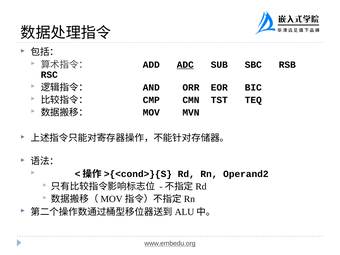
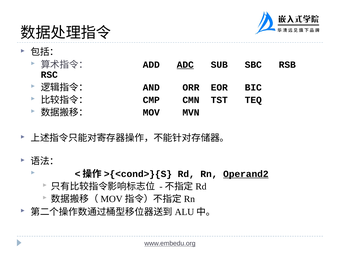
Operand2 underline: none -> present
